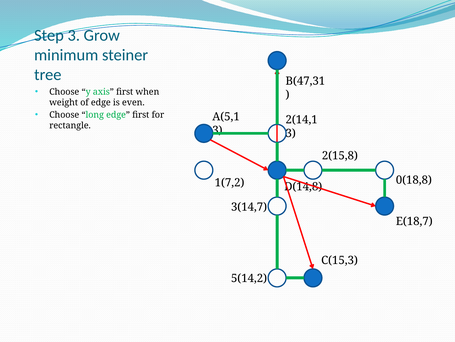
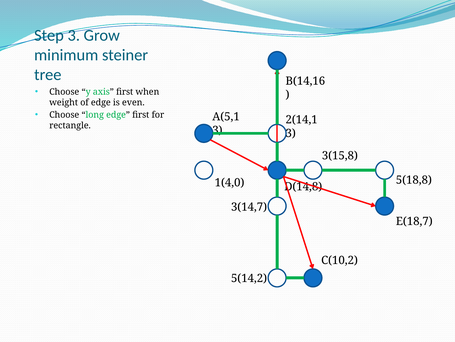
B(47,31: B(47,31 -> B(14,16
2(15,8: 2(15,8 -> 3(15,8
0(18,8: 0(18,8 -> 5(18,8
1(7,2: 1(7,2 -> 1(4,0
C(15,3: C(15,3 -> C(10,2
